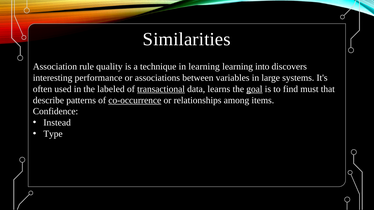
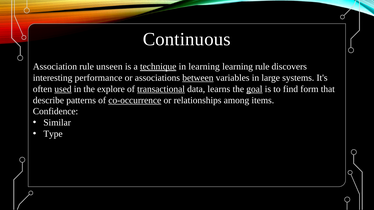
Similarities: Similarities -> Continuous
quality: quality -> unseen
technique underline: none -> present
learning into: into -> rule
between underline: none -> present
used underline: none -> present
labeled: labeled -> explore
must: must -> form
Instead: Instead -> Similar
